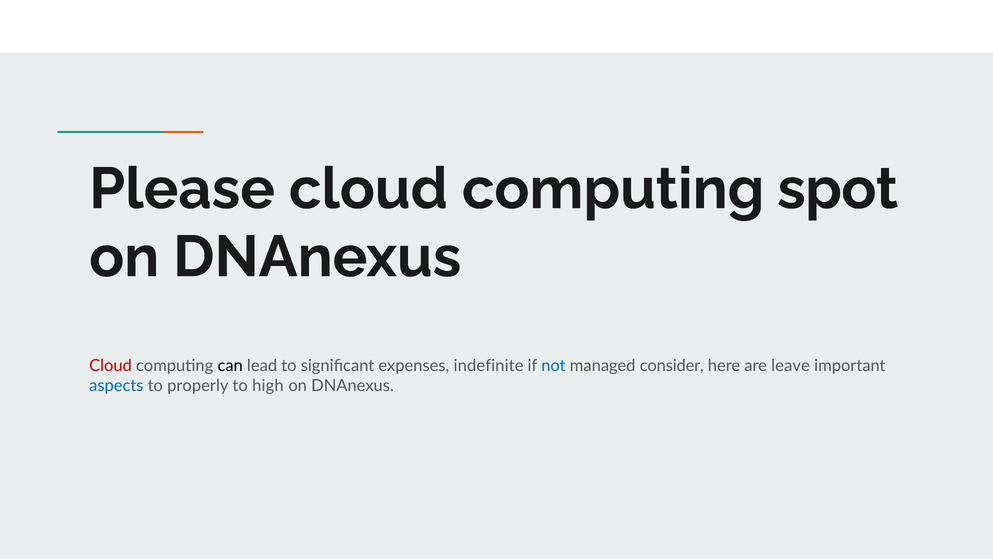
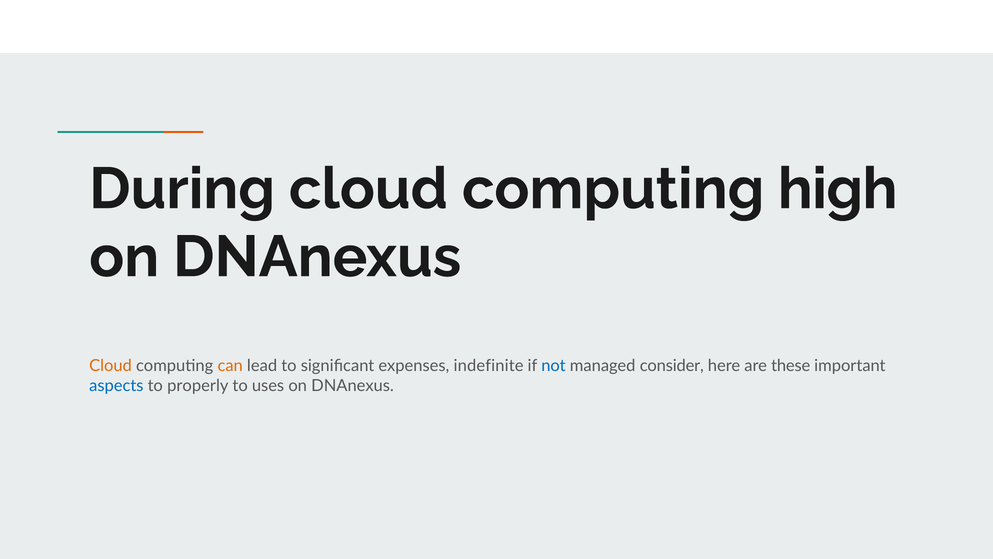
Please: Please -> During
spot: spot -> high
Cloud at (111, 365) colour: red -> orange
can colour: black -> orange
leave: leave -> these
high: high -> uses
